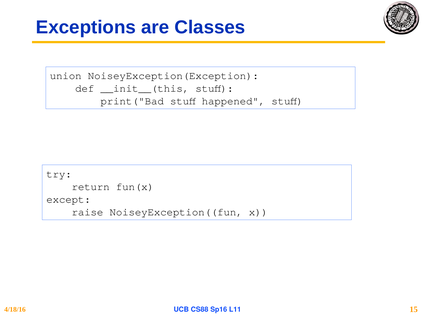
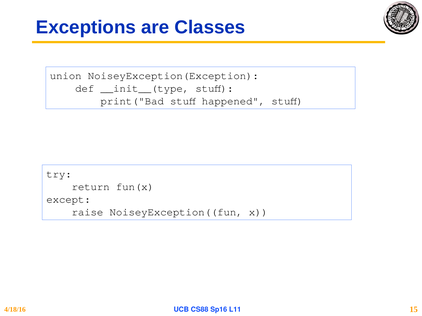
__init__(this: __init__(this -> __init__(type
